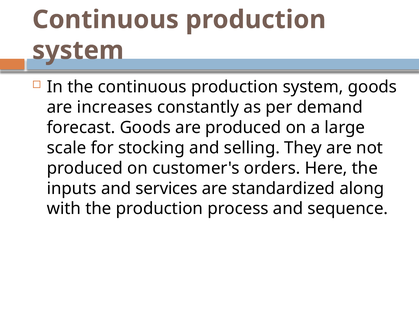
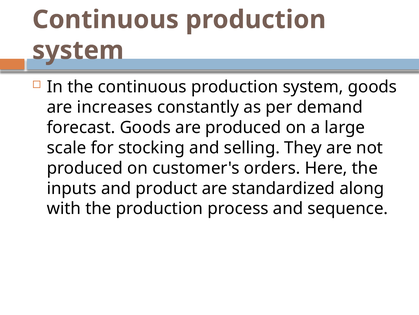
services: services -> product
